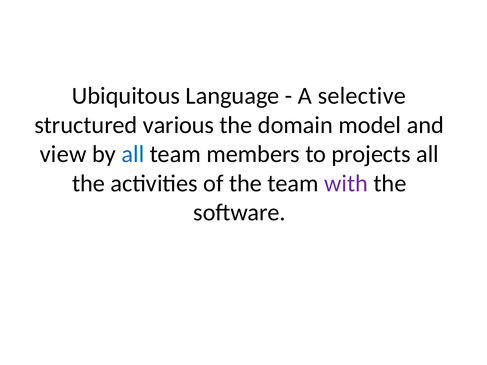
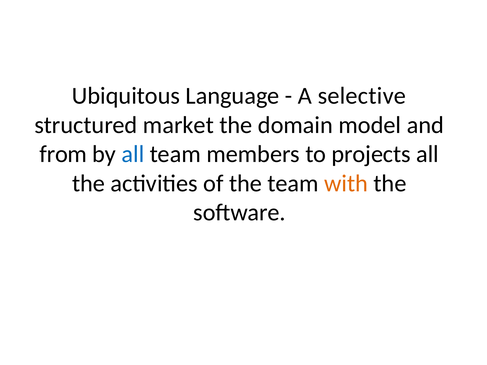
various: various -> market
view: view -> from
with colour: purple -> orange
